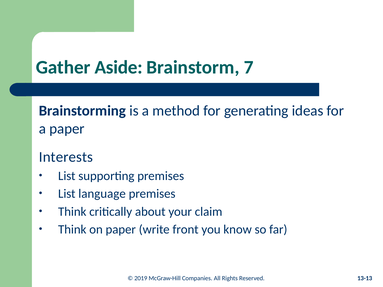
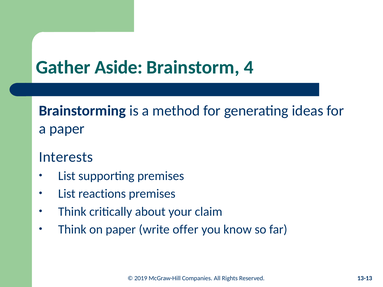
7: 7 -> 4
language: language -> reactions
front: front -> offer
